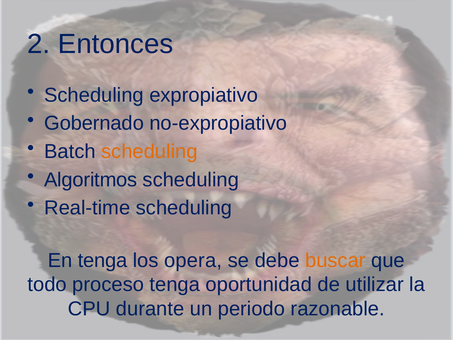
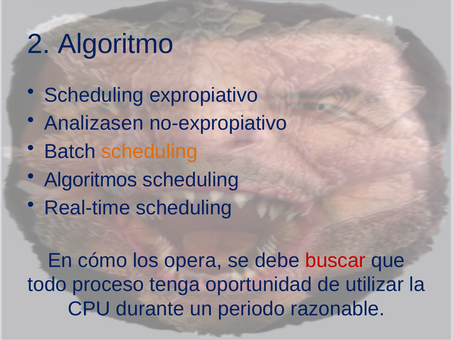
Entonces: Entonces -> Algoritmo
Gobernado: Gobernado -> Analizasen
En tenga: tenga -> cómo
buscar colour: orange -> red
